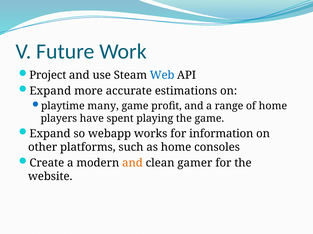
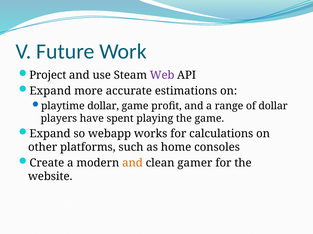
Web colour: blue -> purple
playtime many: many -> dollar
of home: home -> dollar
information: information -> calculations
